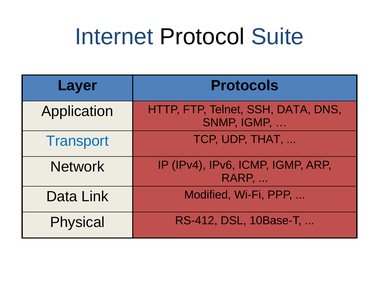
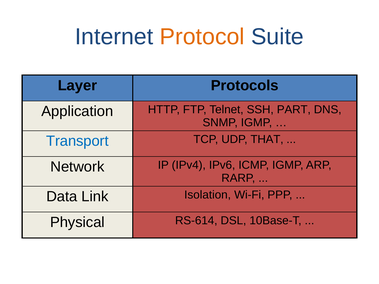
Protocol colour: black -> orange
SSH DATA: DATA -> PART
Modified: Modified -> Isolation
RS-412: RS-412 -> RS-614
